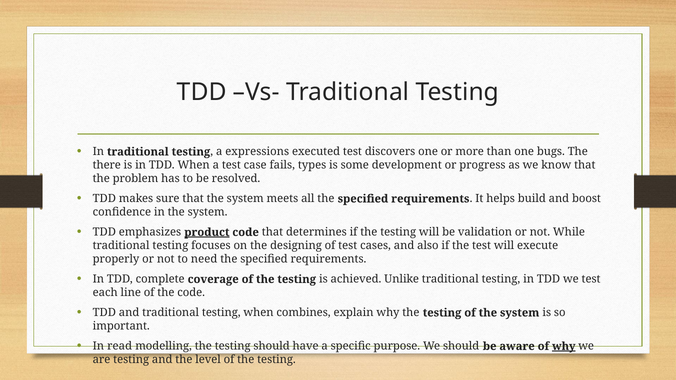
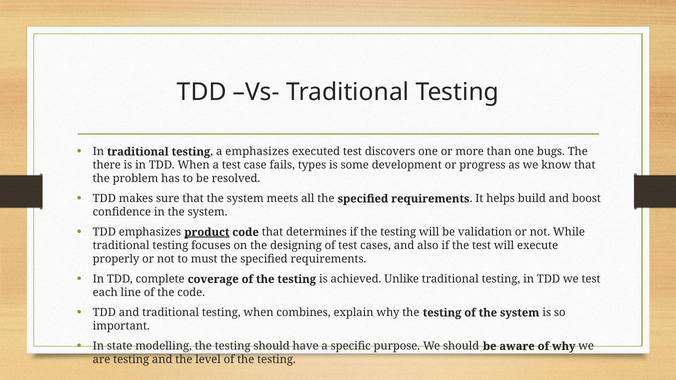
a expressions: expressions -> emphasizes
need: need -> must
read: read -> state
why at (564, 346) underline: present -> none
